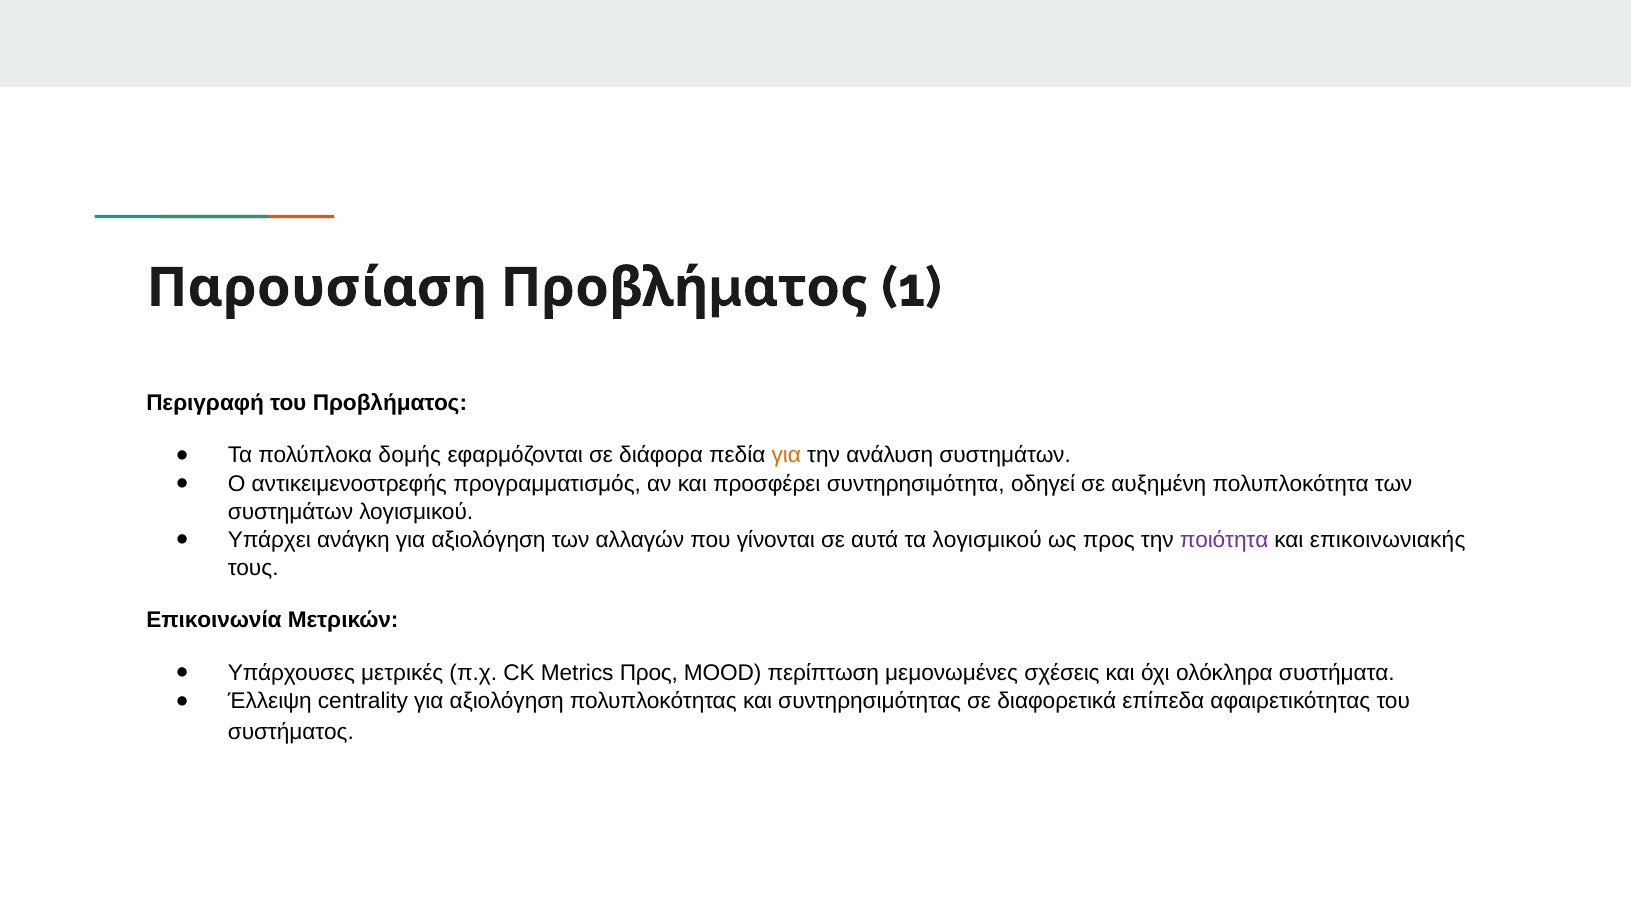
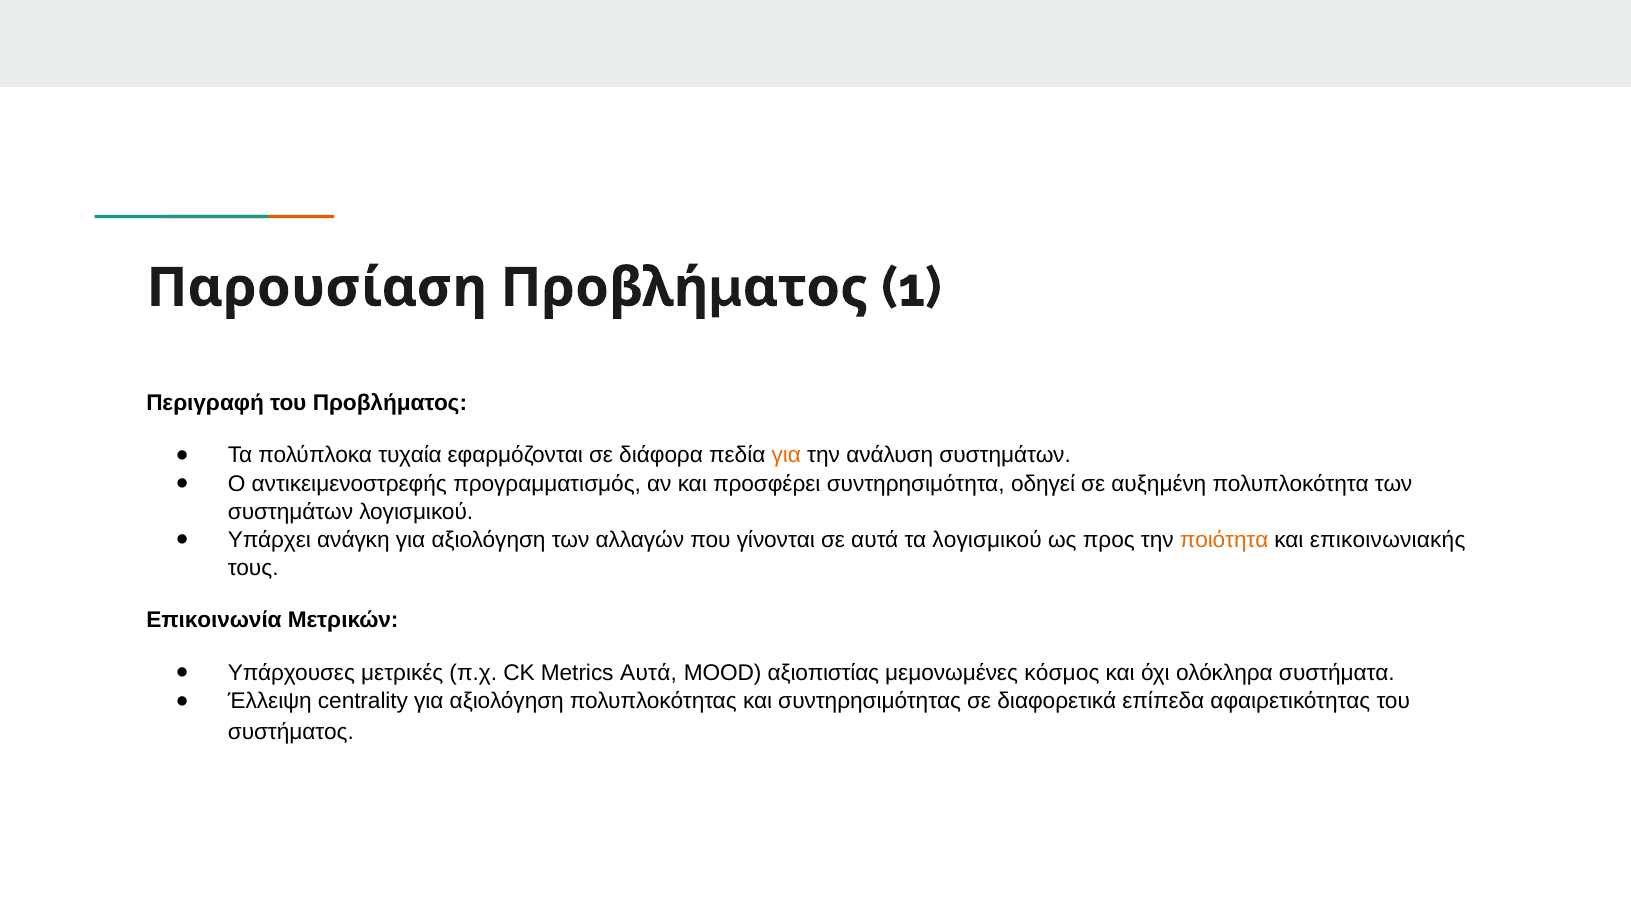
δομής: δομής -> τυχαία
ποιότητα colour: purple -> orange
Metrics Προς: Προς -> Αυτά
περίπτωση: περίπτωση -> αξιοπιστίας
σχέσεις: σχέσεις -> κόσμος
